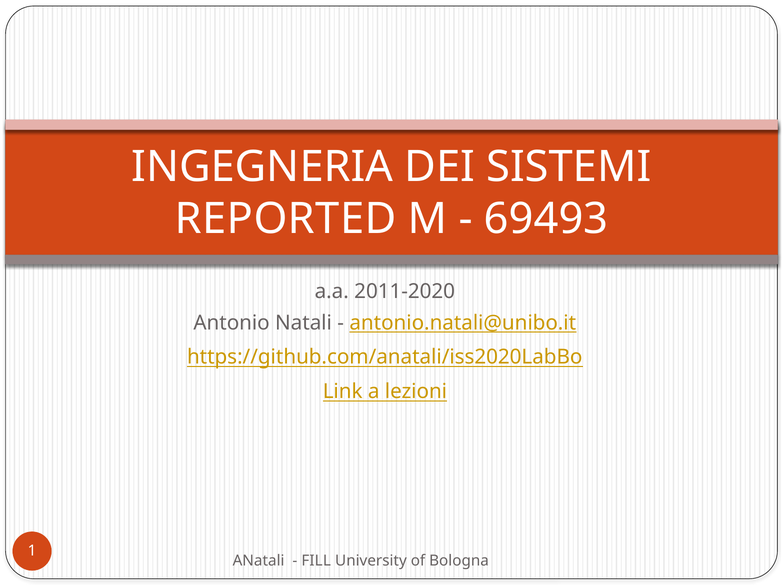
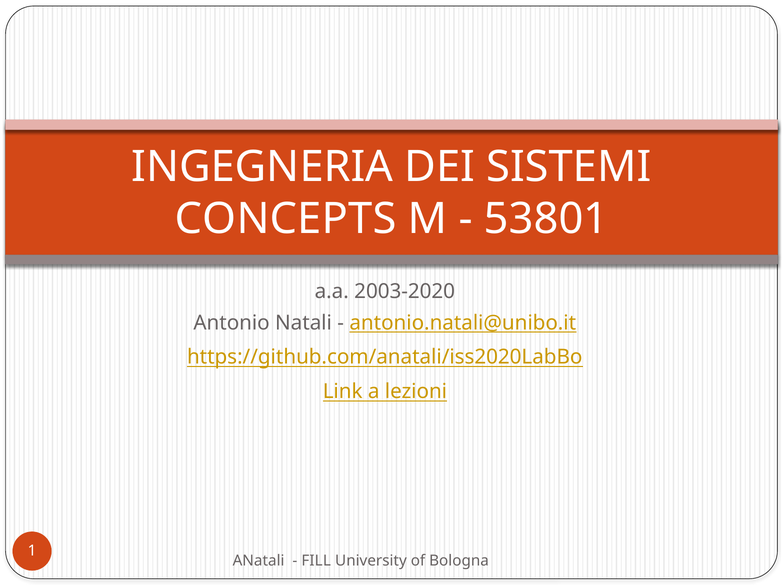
REPORTED: REPORTED -> CONCEPTS
69493: 69493 -> 53801
2011-2020: 2011-2020 -> 2003-2020
